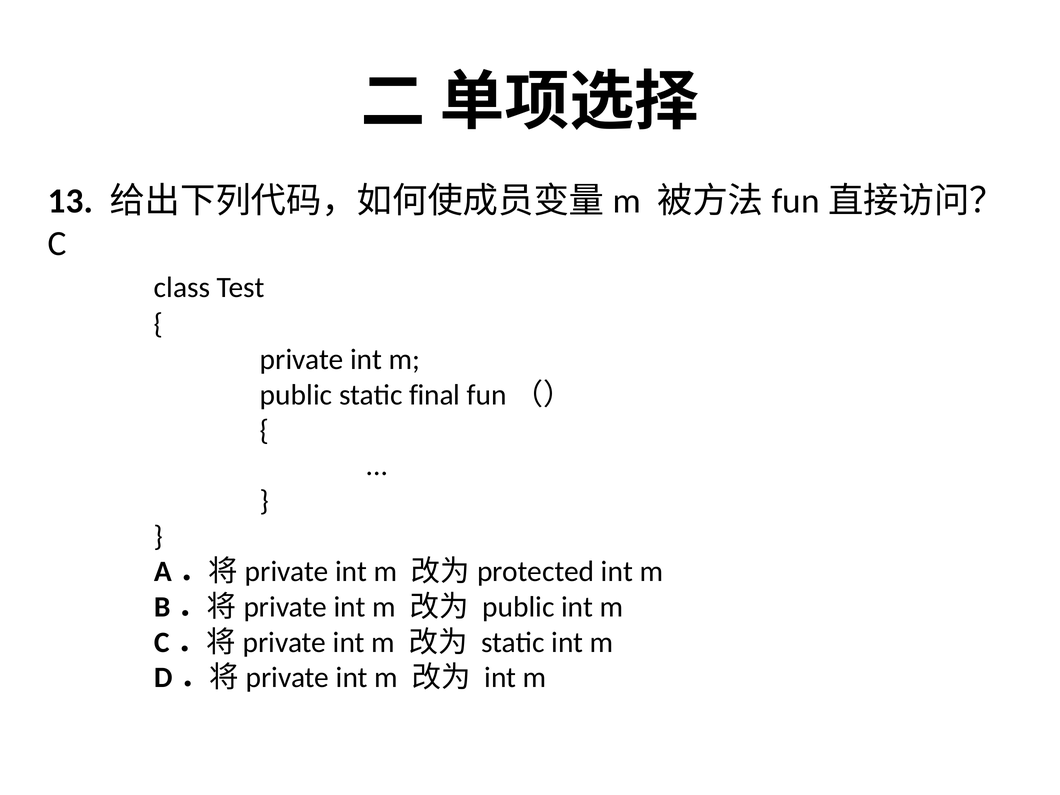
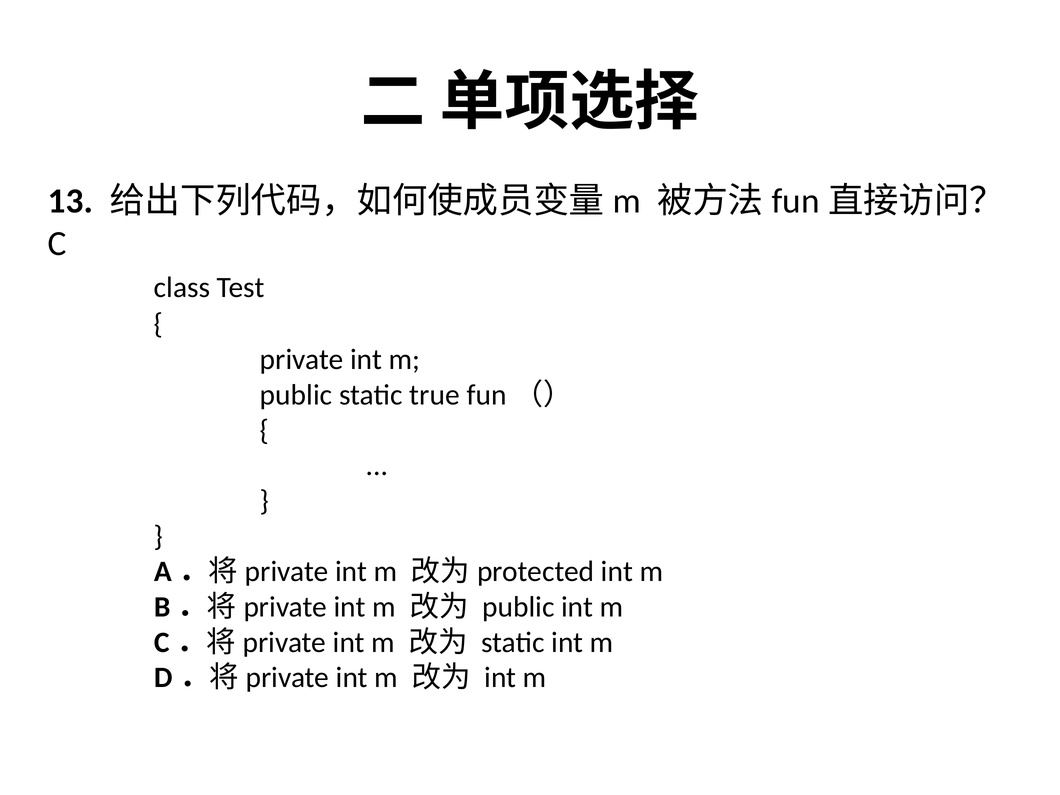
final: final -> true
